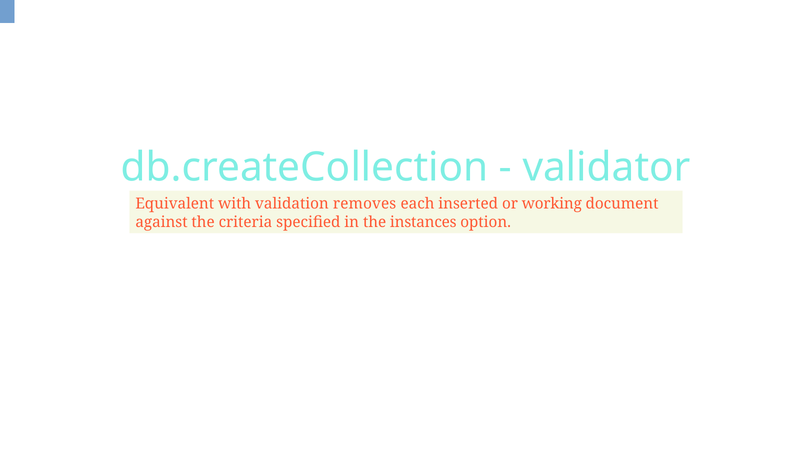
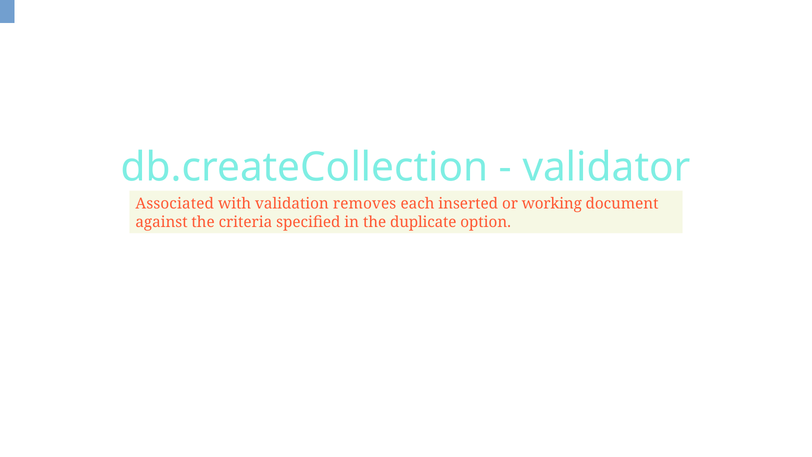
Equivalent: Equivalent -> Associated
instances: instances -> duplicate
